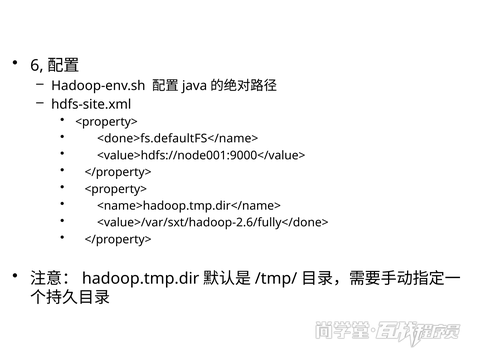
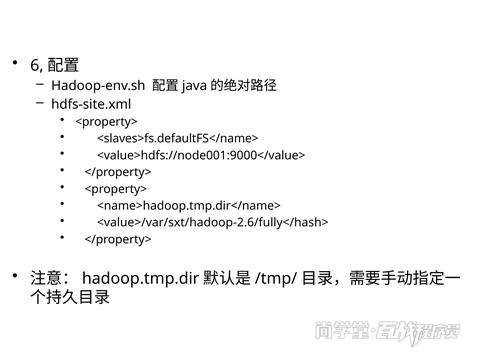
<done>fs.defaultFS</name>: <done>fs.defaultFS</name> -> <slaves>fs.defaultFS</name>
<value>/var/sxt/hadoop-2.6/fully</done>: <value>/var/sxt/hadoop-2.6/fully</done> -> <value>/var/sxt/hadoop-2.6/fully</hash>
